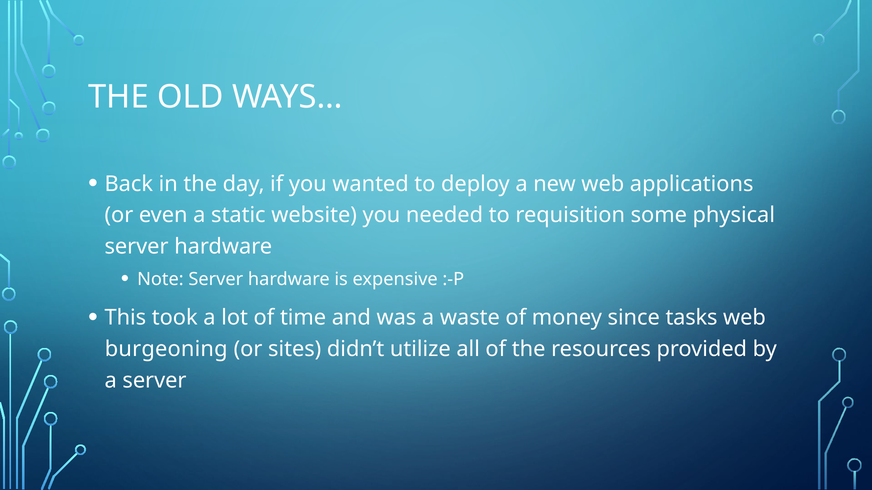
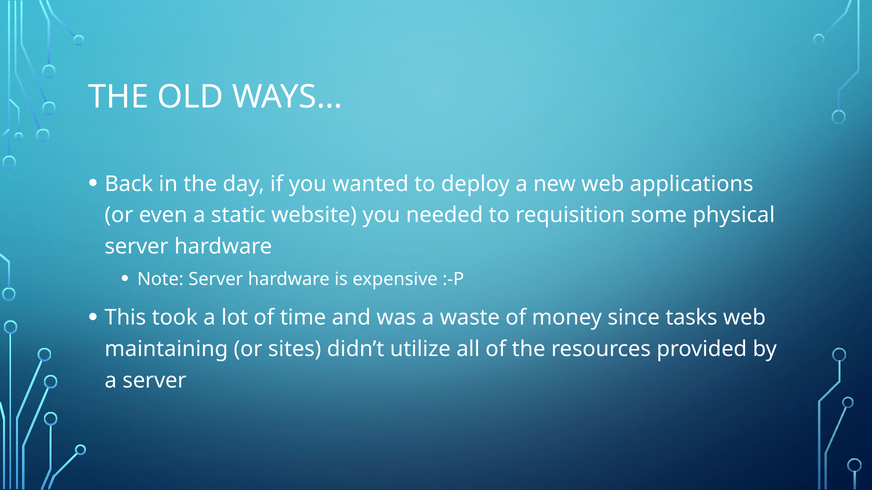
burgeoning: burgeoning -> maintaining
